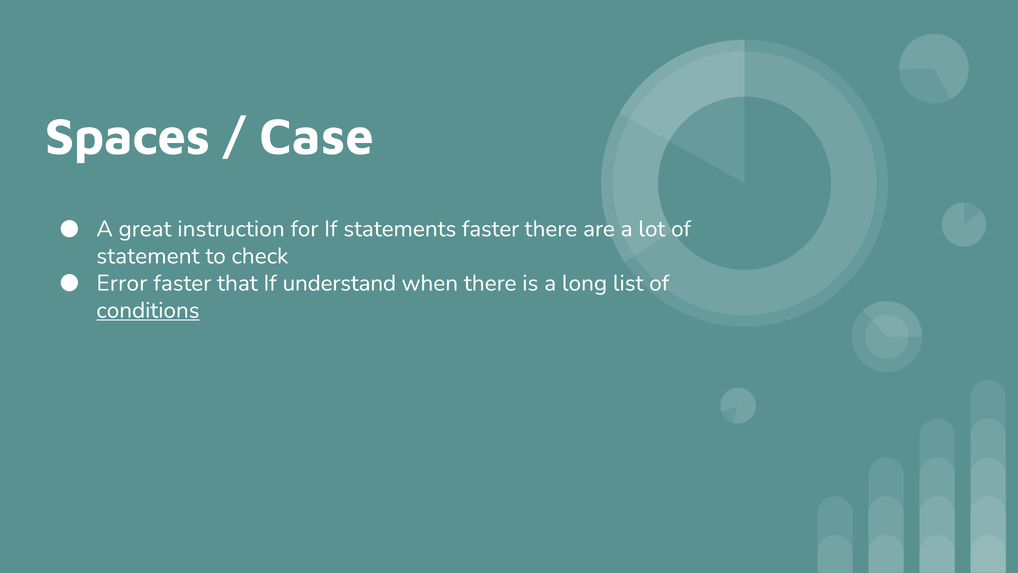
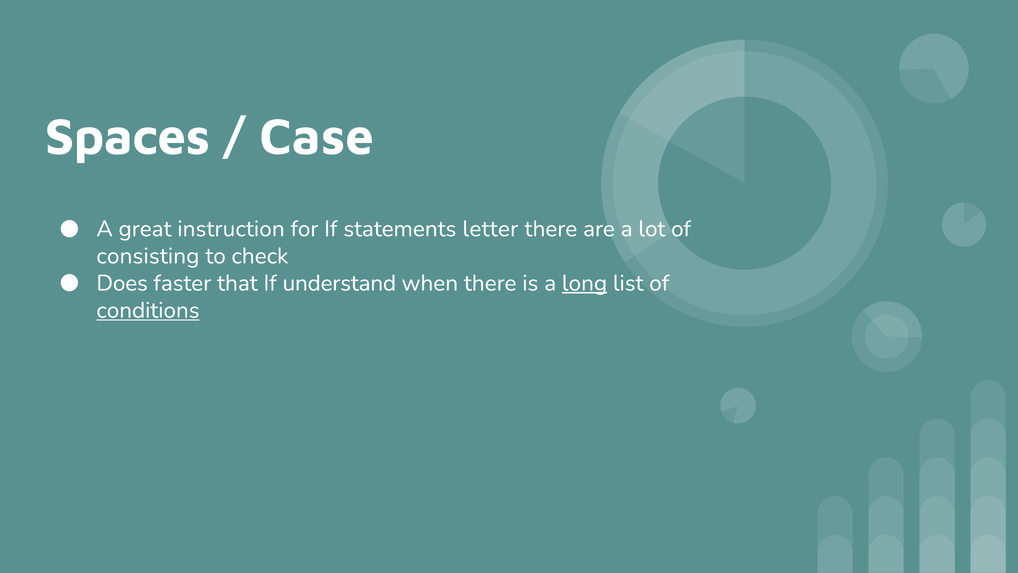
statements faster: faster -> letter
statement: statement -> consisting
Error: Error -> Does
long underline: none -> present
